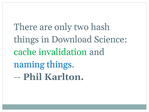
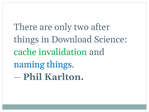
hash: hash -> after
